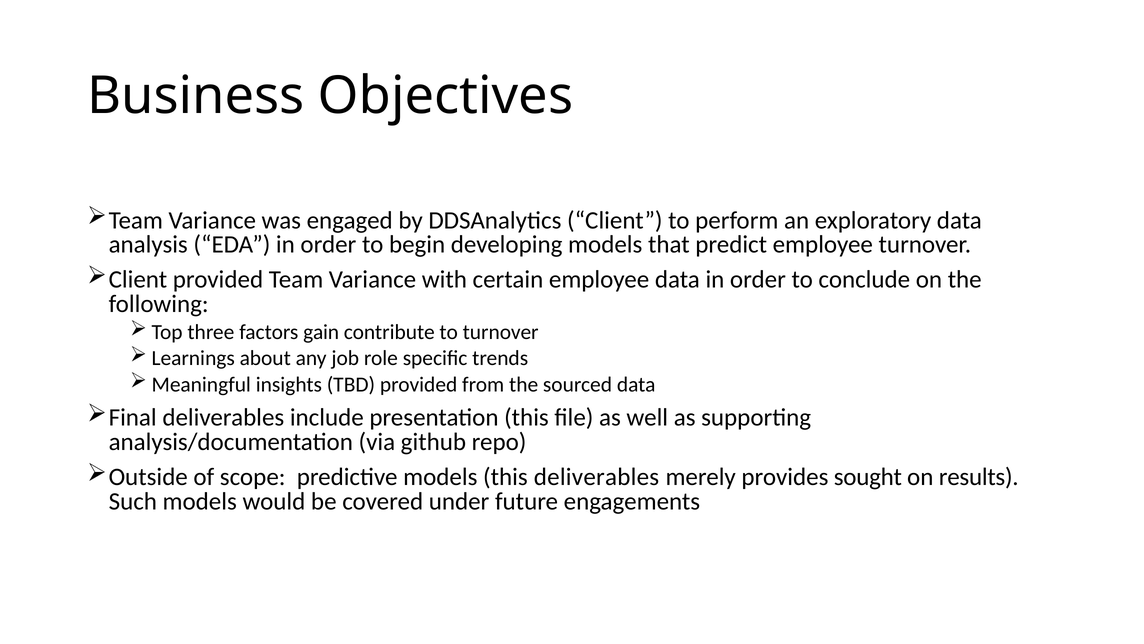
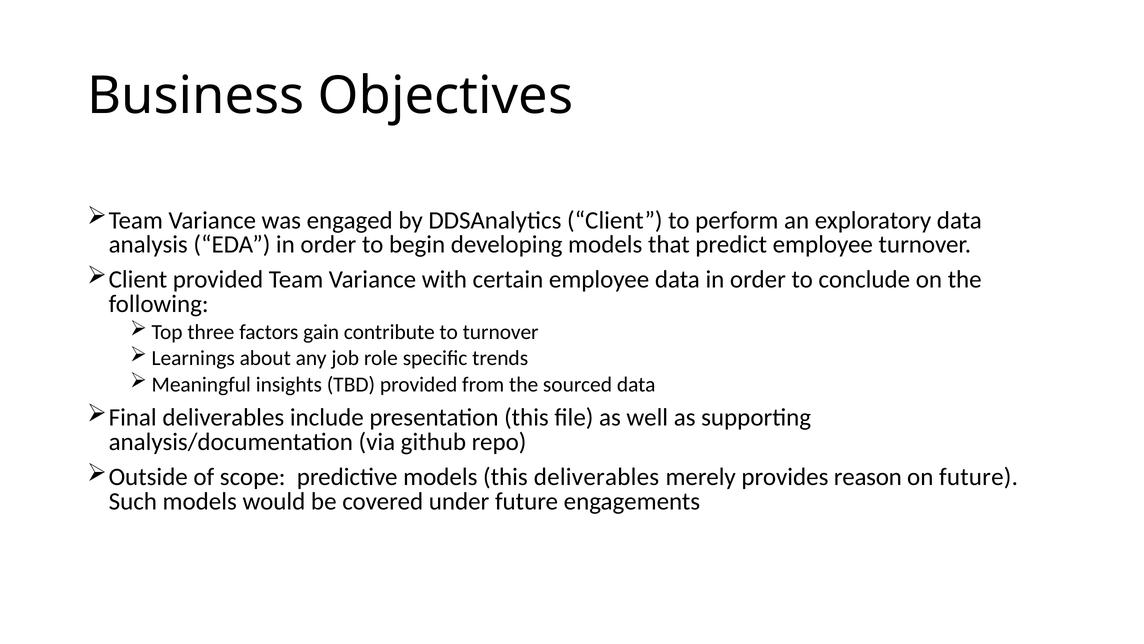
sought: sought -> reason
on results: results -> future
